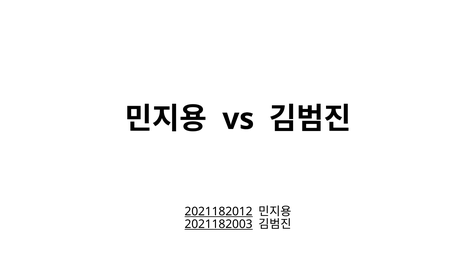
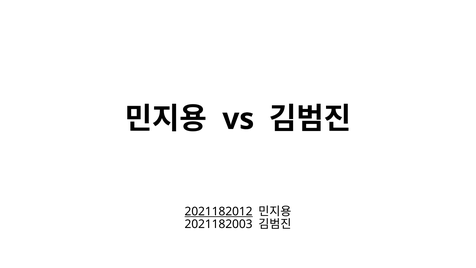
2021182003 underline: present -> none
